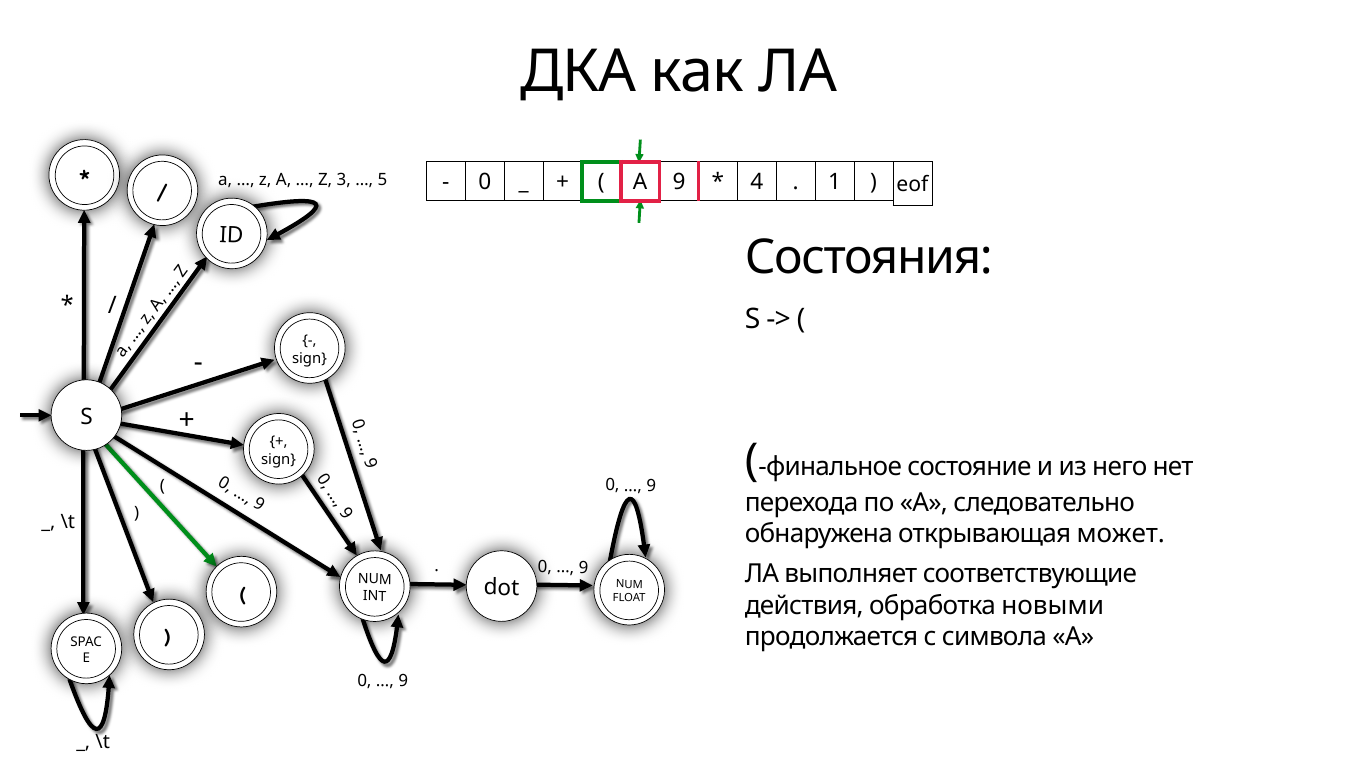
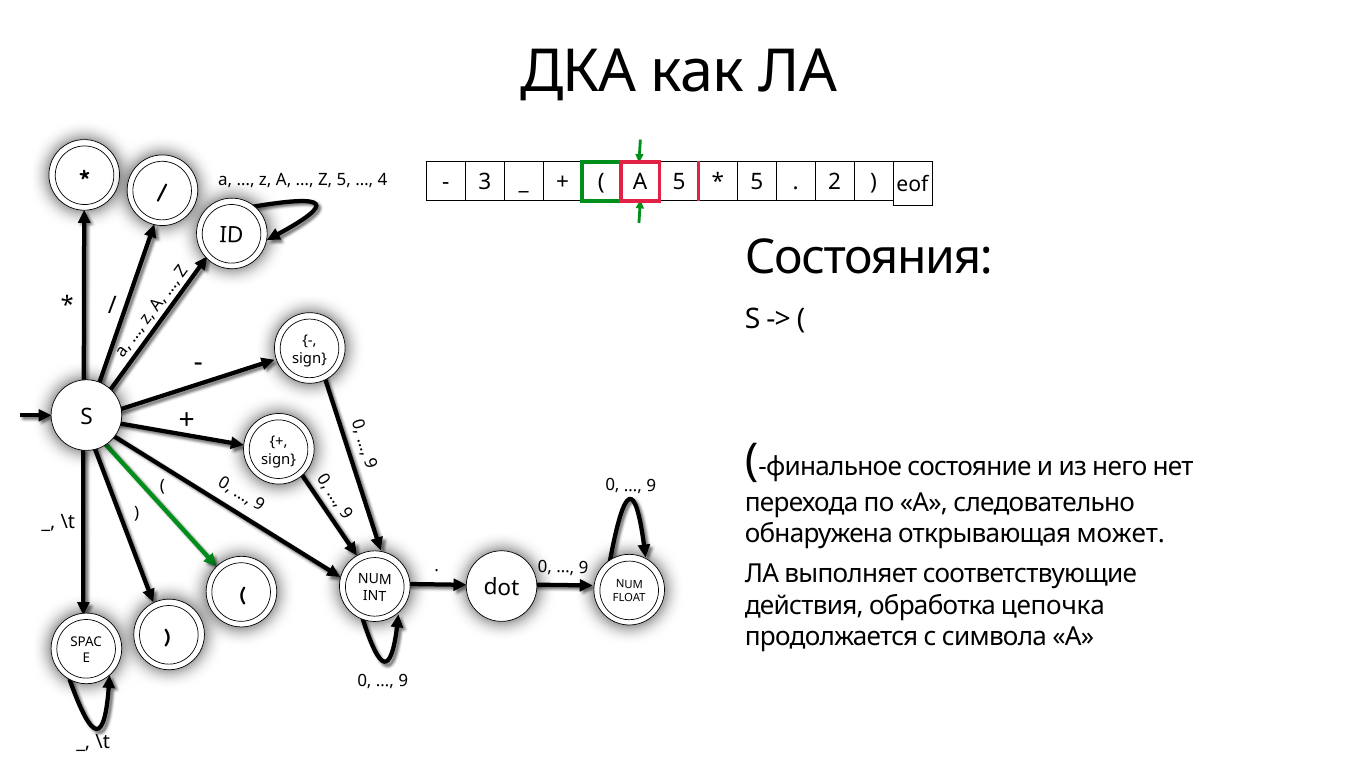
Z 3: 3 -> 5
5: 5 -> 4
0 at (485, 183): 0 -> 3
A 9: 9 -> 5
4 at (757, 183): 4 -> 5
1: 1 -> 2
новыми: новыми -> цепочка
